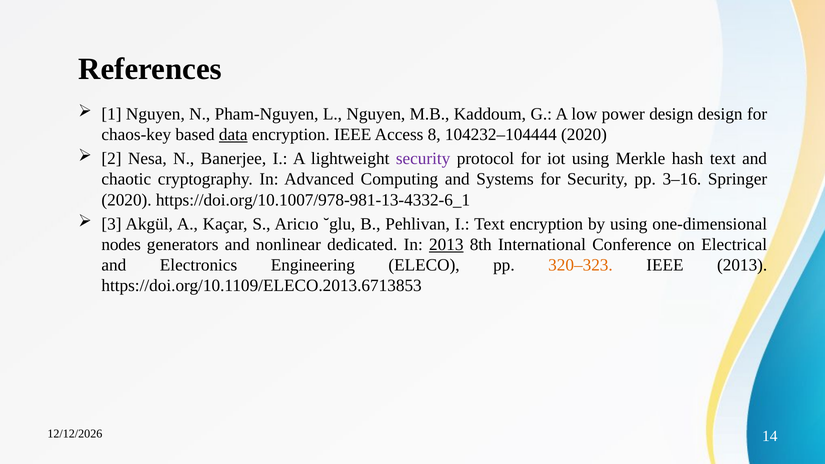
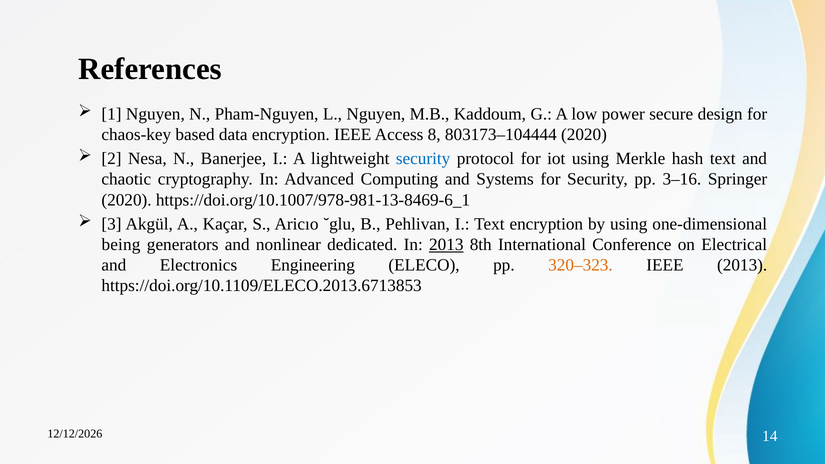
power design: design -> secure
data underline: present -> none
104232–104444: 104232–104444 -> 803173–104444
security at (423, 159) colour: purple -> blue
https://doi.org/10.1007/978-981-13-4332-6_1: https://doi.org/10.1007/978-981-13-4332-6_1 -> https://doi.org/10.1007/978-981-13-8469-6_1
nodes: nodes -> being
